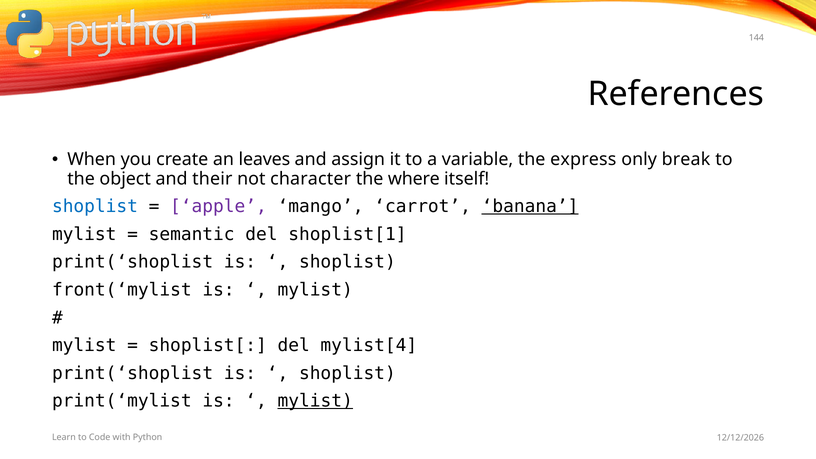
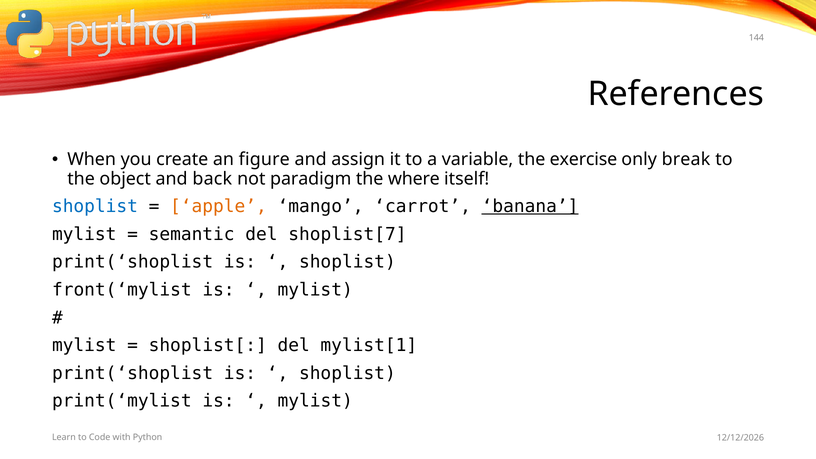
leaves: leaves -> figure
express: express -> exercise
their: their -> back
character: character -> paradigm
apple colour: purple -> orange
shoplist[1: shoplist[1 -> shoplist[7
mylist[4: mylist[4 -> mylist[1
mylist at (315, 401) underline: present -> none
